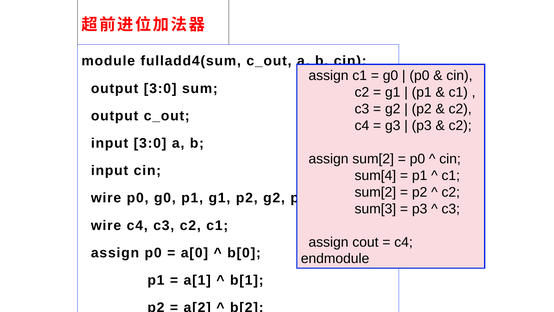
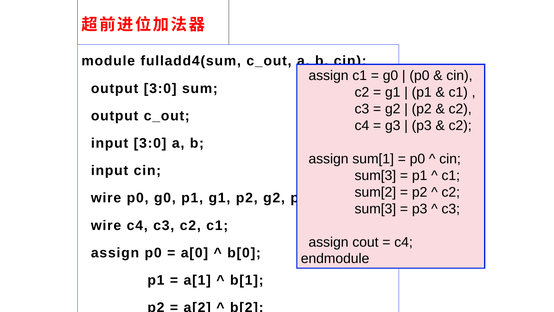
assign sum[2: sum[2 -> sum[1
sum[4 at (375, 175): sum[4 -> sum[3
